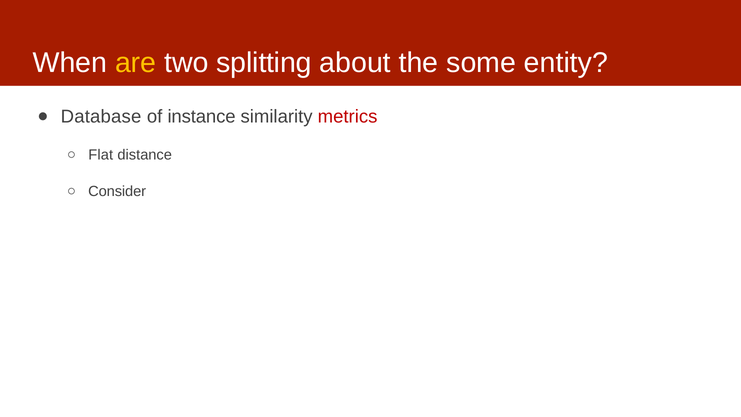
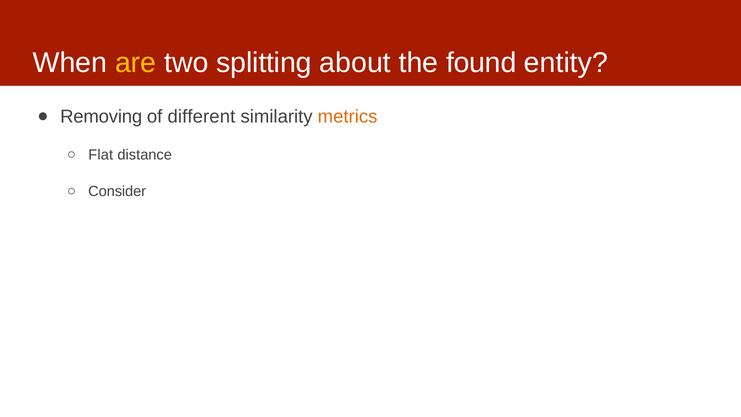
some: some -> found
Database: Database -> Removing
instance: instance -> different
metrics colour: red -> orange
